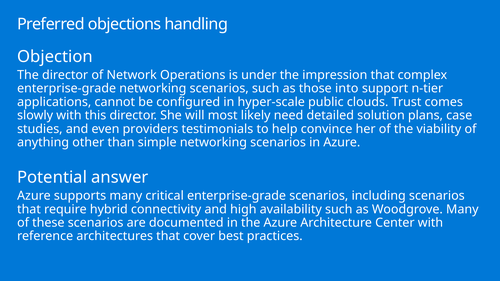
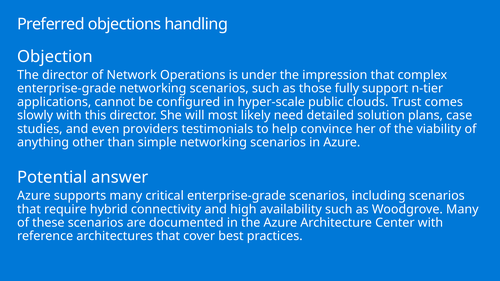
into: into -> fully
